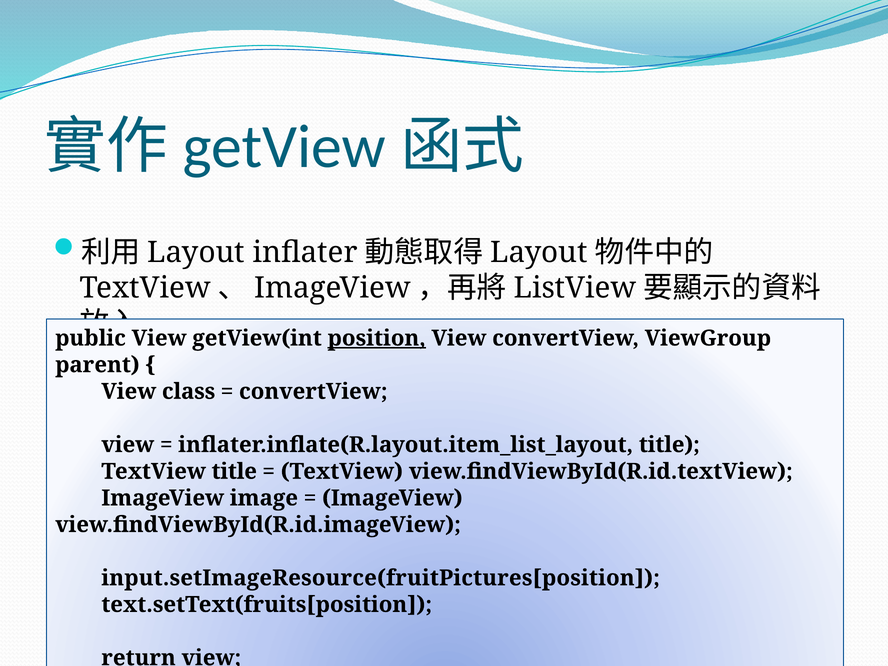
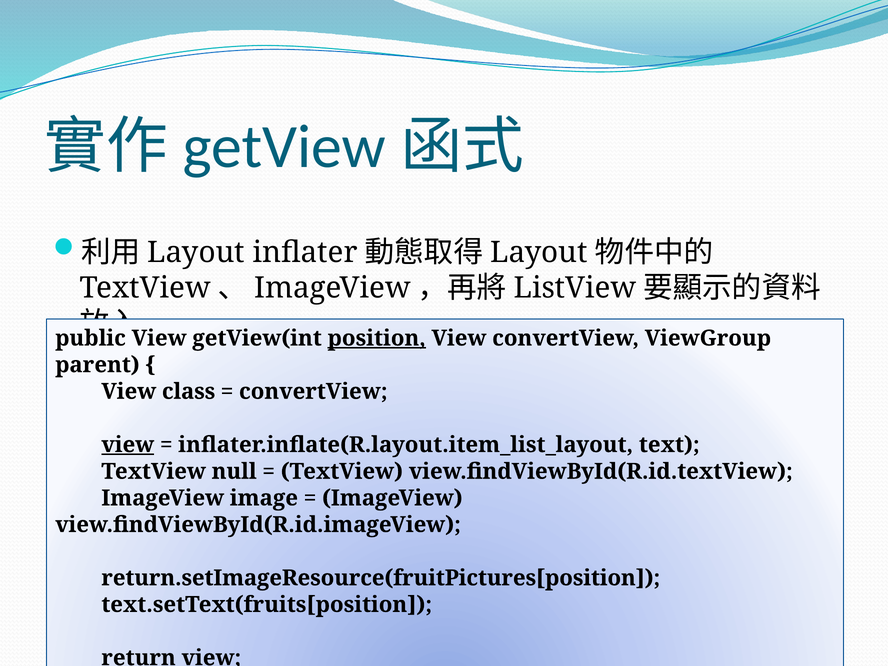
view at (128, 445) underline: none -> present
inflater.inflate(R.layout.item_list_layout title: title -> text
TextView title: title -> null
input.setImageResource(fruitPictures[position: input.setImageResource(fruitPictures[position -> return.setImageResource(fruitPictures[position
